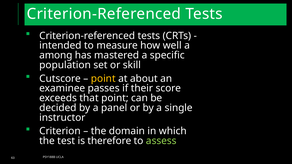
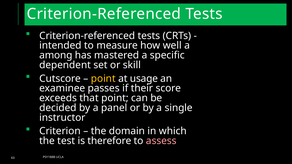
population: population -> dependent
about: about -> usage
assess colour: light green -> pink
